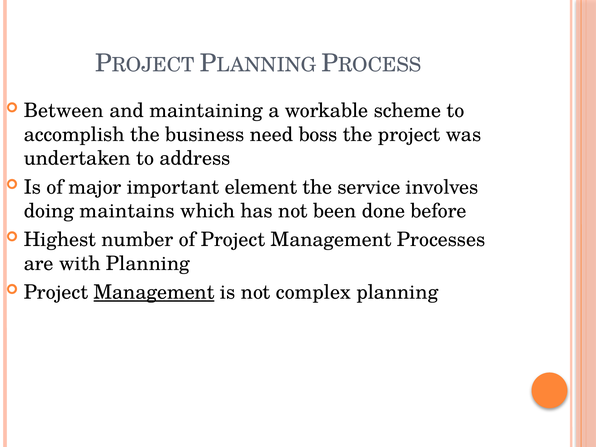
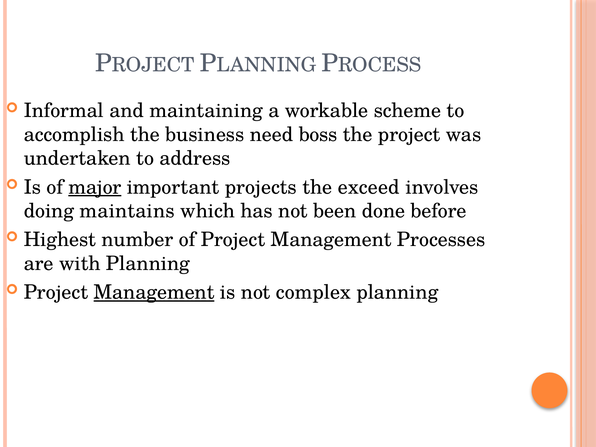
Between: Between -> Informal
major underline: none -> present
element: element -> projects
service: service -> exceed
